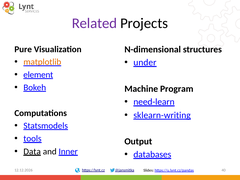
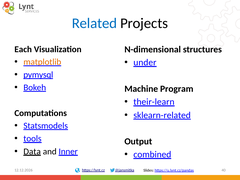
Related colour: purple -> blue
Pure: Pure -> Each
element: element -> pymysql
need-learn: need-learn -> their-learn
sklearn-writing: sklearn-writing -> sklearn-related
databases: databases -> combined
